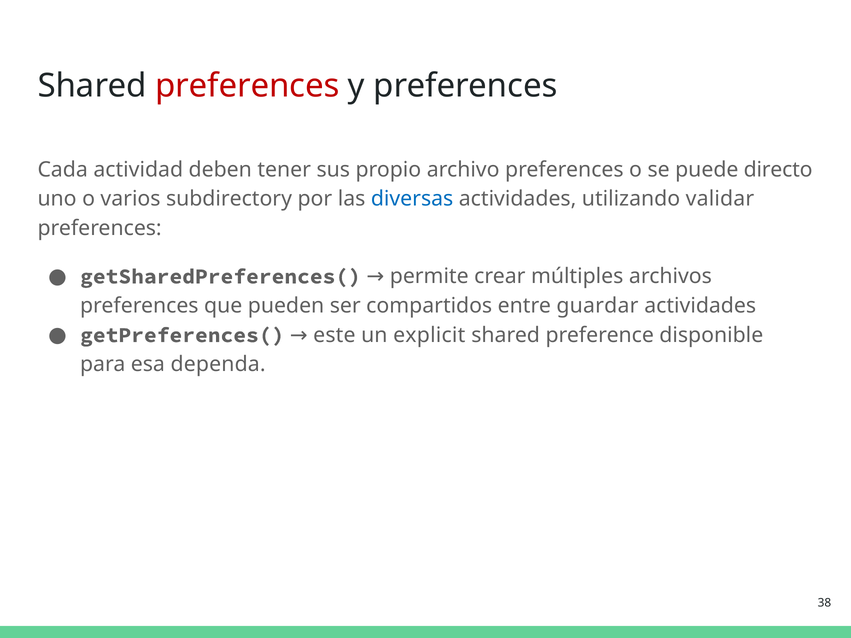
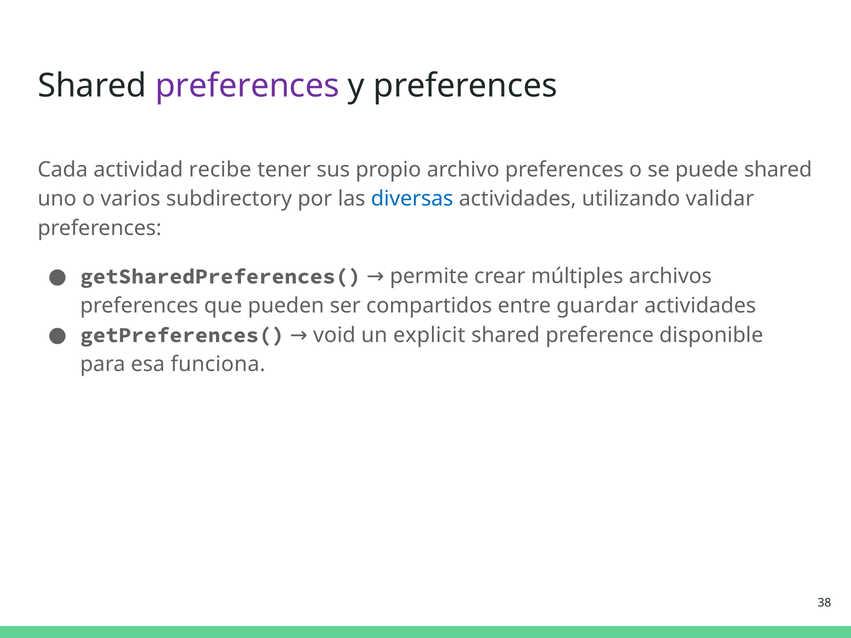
preferences at (247, 86) colour: red -> purple
deben: deben -> recibe
puede directo: directo -> shared
este: este -> void
dependa: dependa -> funciona
